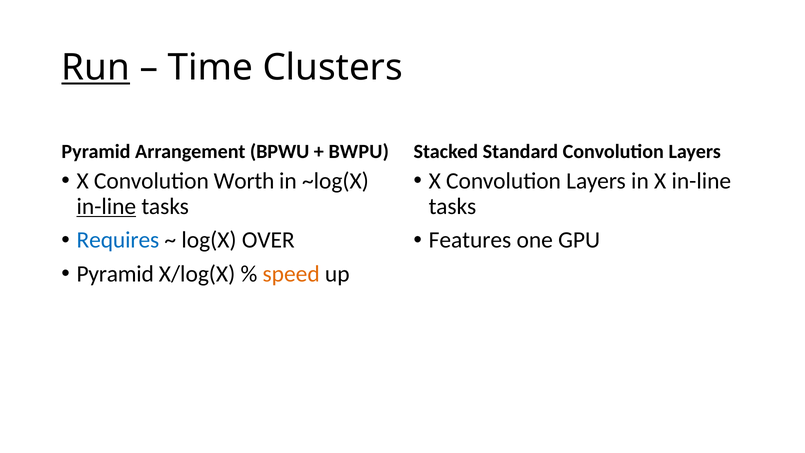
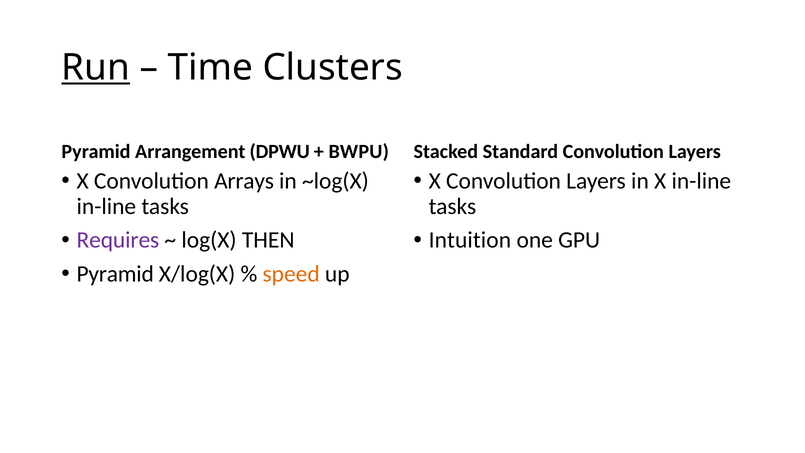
BPWU: BPWU -> DPWU
Worth: Worth -> Arrays
in-line at (106, 206) underline: present -> none
Requires colour: blue -> purple
OVER: OVER -> THEN
Features: Features -> Intuition
